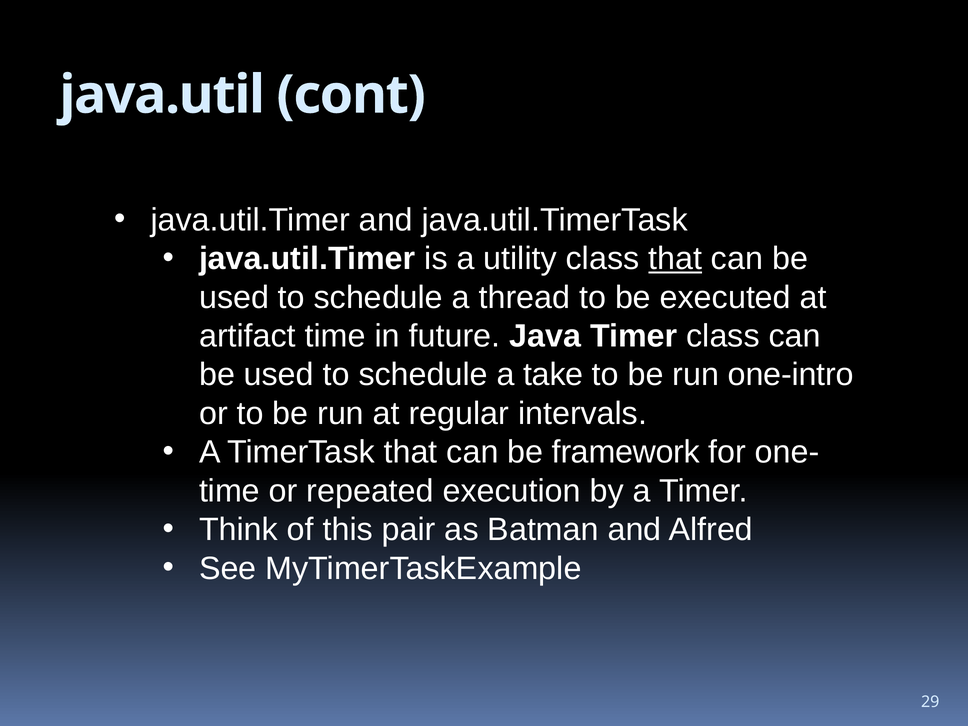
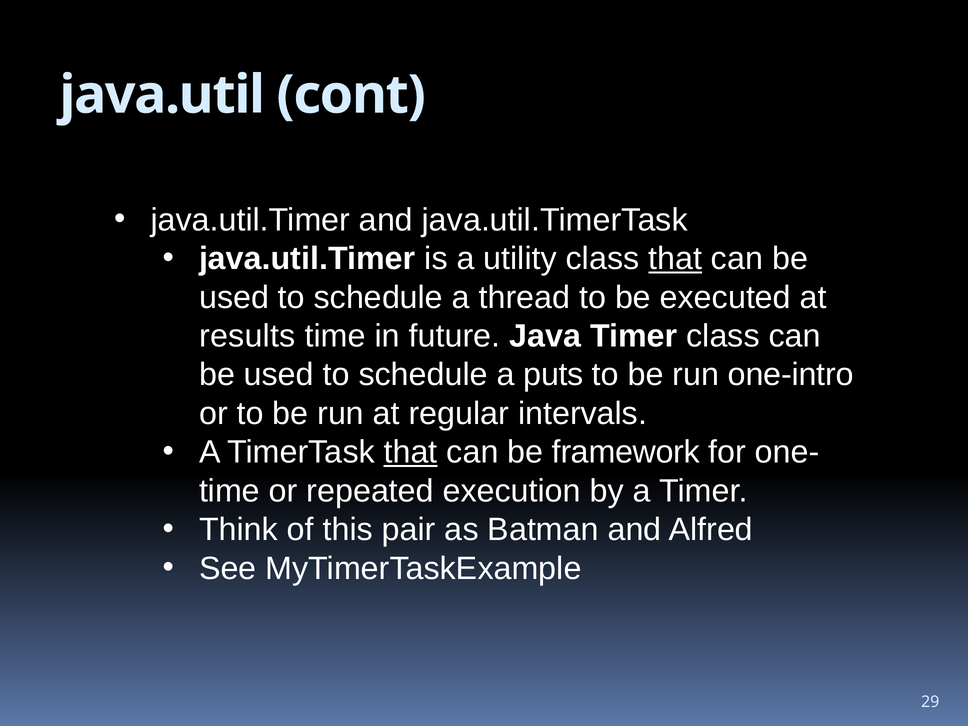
artifact: artifact -> results
take: take -> puts
that at (411, 452) underline: none -> present
